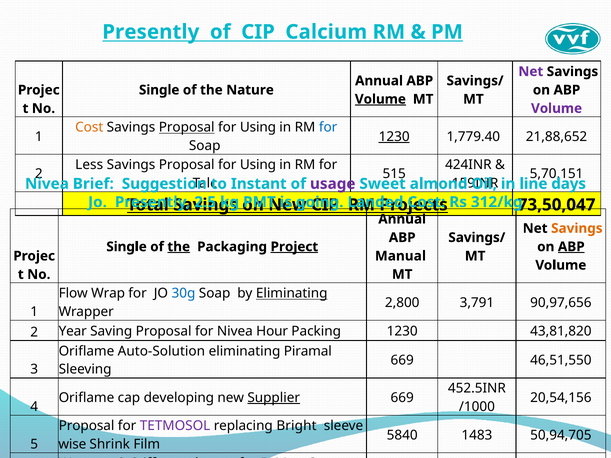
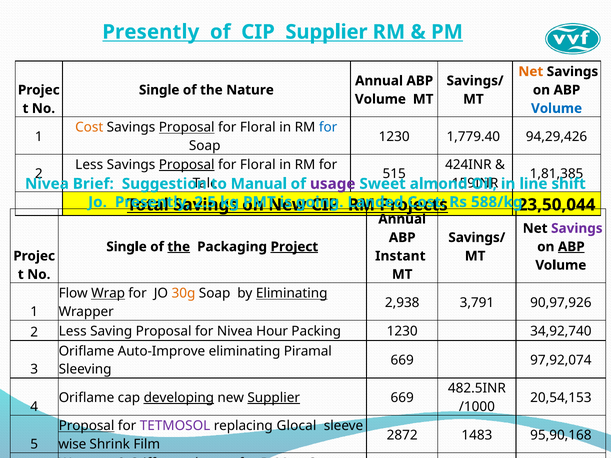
CIP Calcium: Calcium -> Supplier
Net at (531, 72) colour: purple -> orange
Volume at (380, 99) underline: present -> none
Volume at (557, 108) colour: purple -> blue
Using at (258, 127): Using -> Floral
1230 at (394, 137) underline: present -> none
21,88,652: 21,88,652 -> 94,29,426
Proposal at (187, 165) underline: none -> present
Using at (258, 165): Using -> Floral
5,70,151: 5,70,151 -> 1,81,385
Instant: Instant -> Manual
days: days -> shift
312/kg: 312/kg -> 588/kg
73,50,047: 73,50,047 -> 23,50,044
Savings at (577, 228) colour: orange -> purple
Manual: Manual -> Instant
Wrap underline: none -> present
30g colour: blue -> orange
2,800: 2,800 -> 2,938
90,97,656: 90,97,656 -> 90,97,926
Year at (73, 332): Year -> Less
43,81,820: 43,81,820 -> 34,92,740
Auto-Solution: Auto-Solution -> Auto-Improve
46,51,550: 46,51,550 -> 97,92,074
452.5INR: 452.5INR -> 482.5INR
developing underline: none -> present
20,54,156: 20,54,156 -> 20,54,153
Proposal at (87, 426) underline: none -> present
Bright: Bright -> Glocal
5840: 5840 -> 2872
50,94,705: 50,94,705 -> 95,90,168
